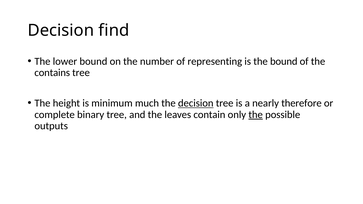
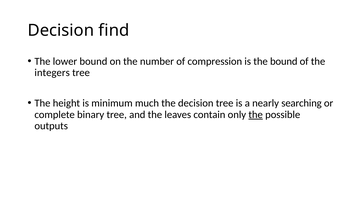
representing: representing -> compression
contains: contains -> integers
decision at (196, 103) underline: present -> none
therefore: therefore -> searching
